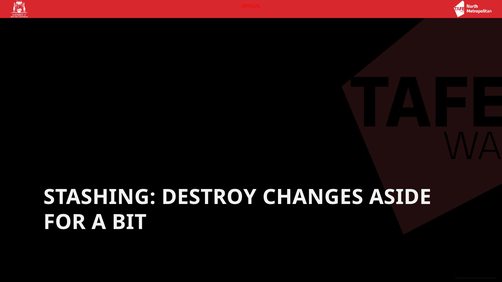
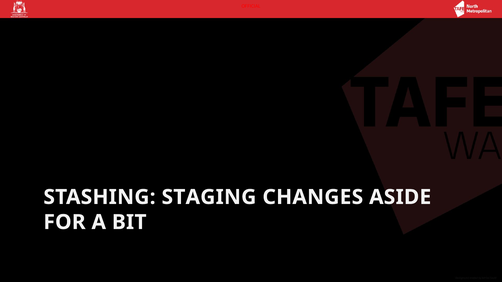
DESTROY: DESTROY -> STAGING
